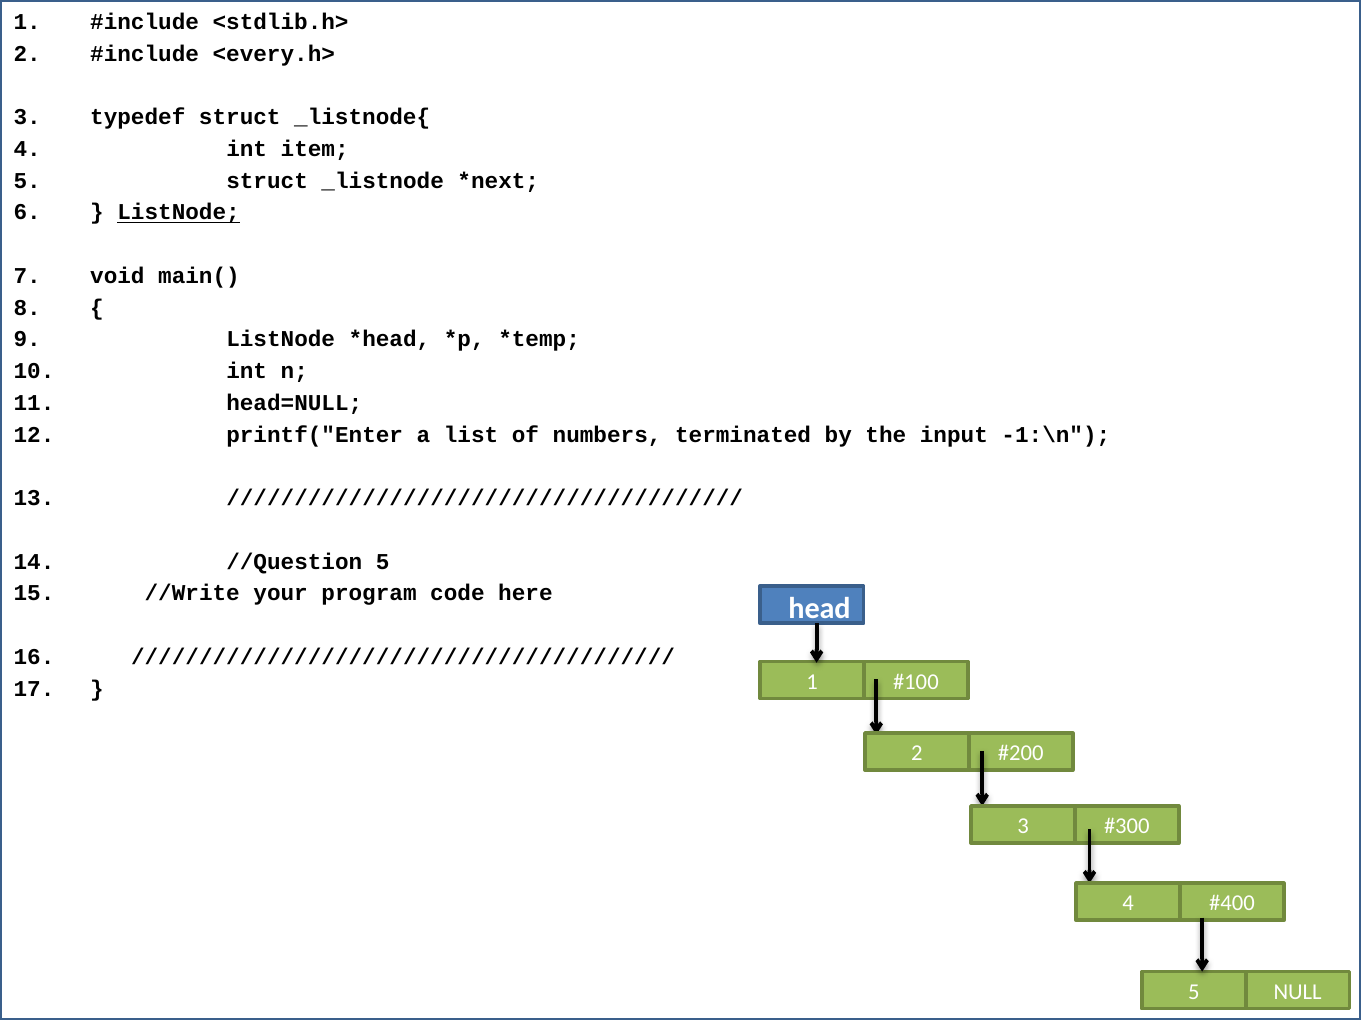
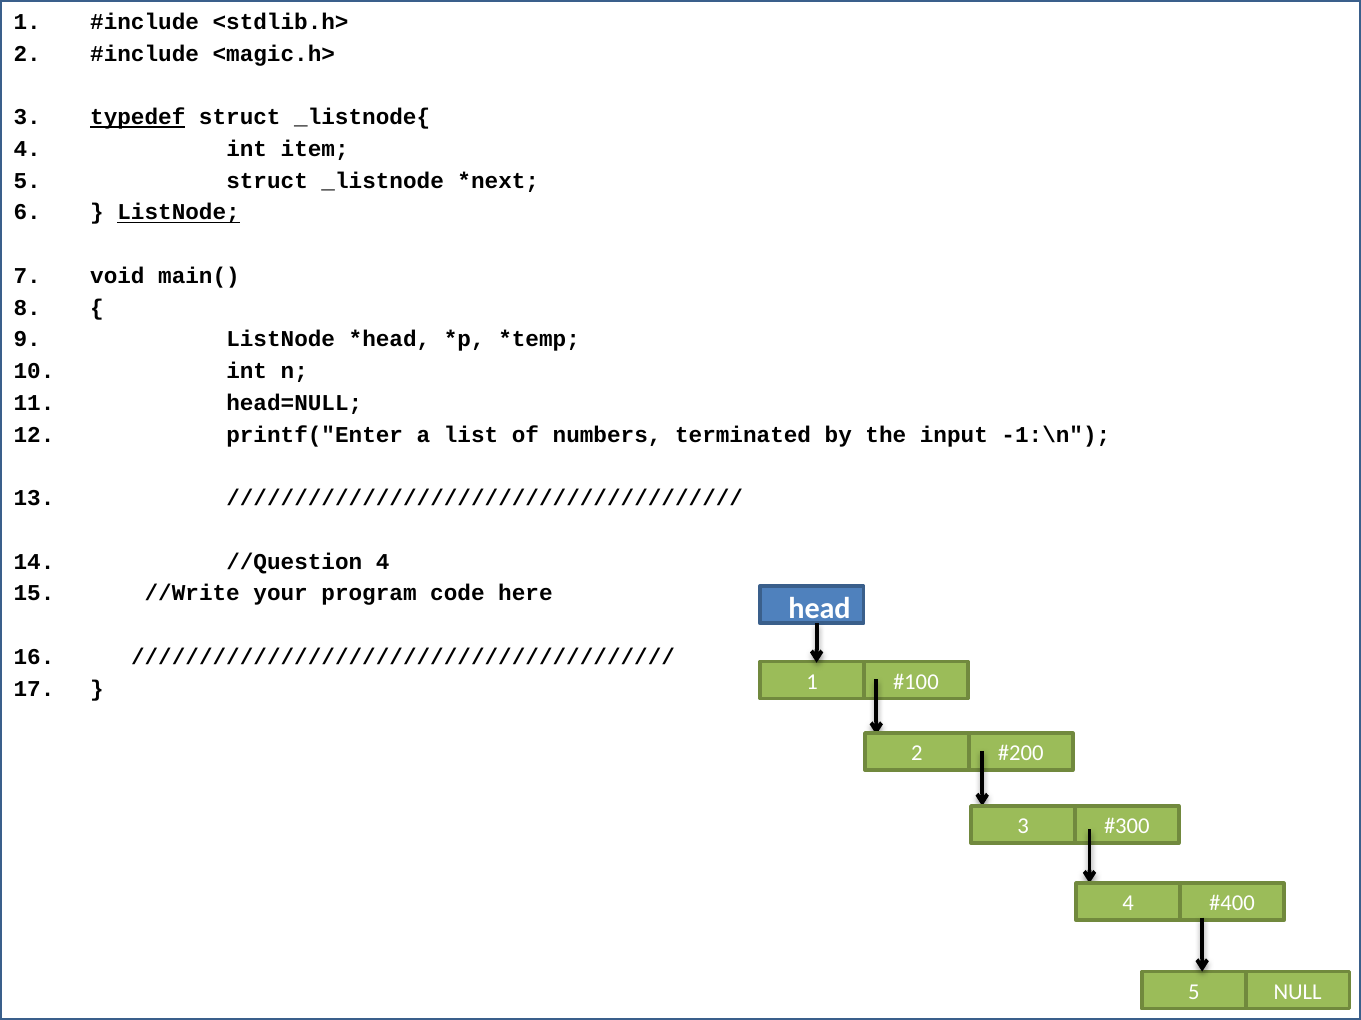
<every.h>: <every.h> -> <magic.h>
typedef underline: none -> present
//Question 5: 5 -> 4
